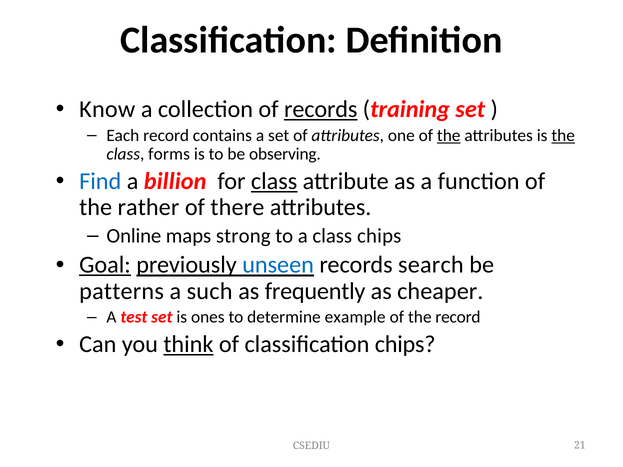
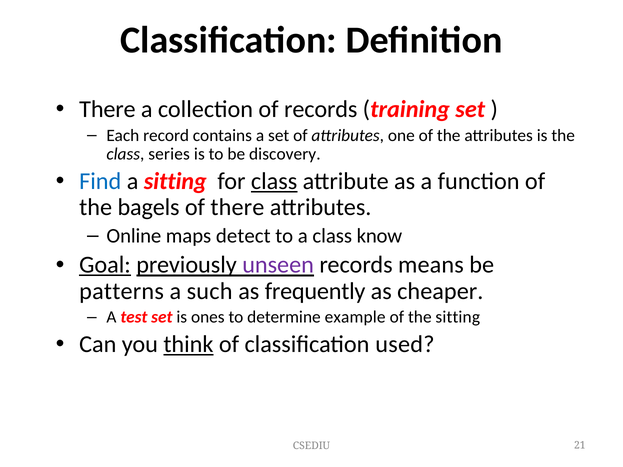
Know at (107, 110): Know -> There
records at (321, 110) underline: present -> none
the at (449, 135) underline: present -> none
the at (563, 135) underline: present -> none
forms: forms -> series
observing: observing -> discovery
a billion: billion -> sitting
rather: rather -> bagels
strong: strong -> detect
class chips: chips -> know
unseen colour: blue -> purple
search: search -> means
the record: record -> sitting
classification chips: chips -> used
